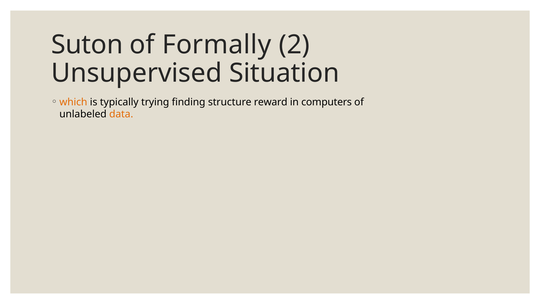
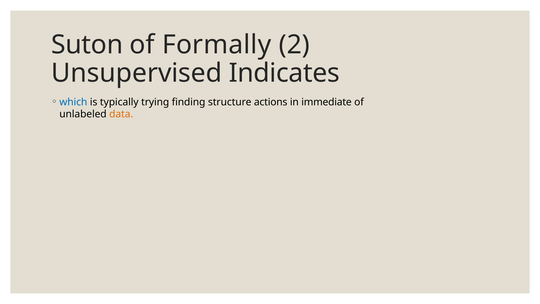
Situation: Situation -> Indicates
which colour: orange -> blue
reward: reward -> actions
computers: computers -> immediate
